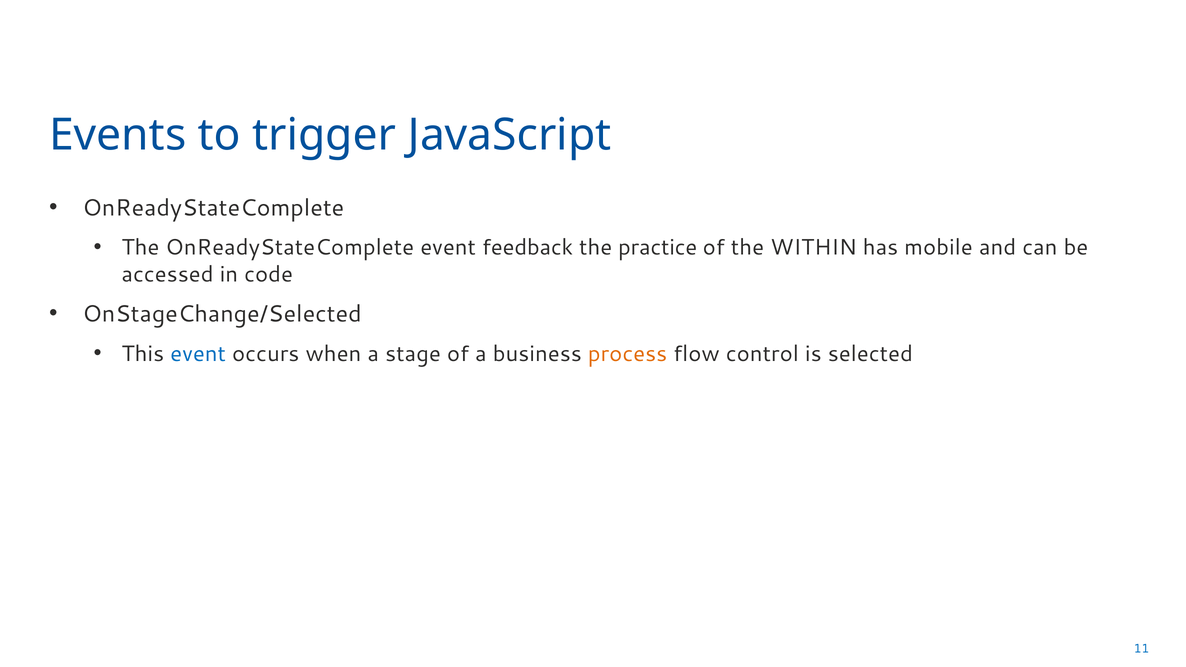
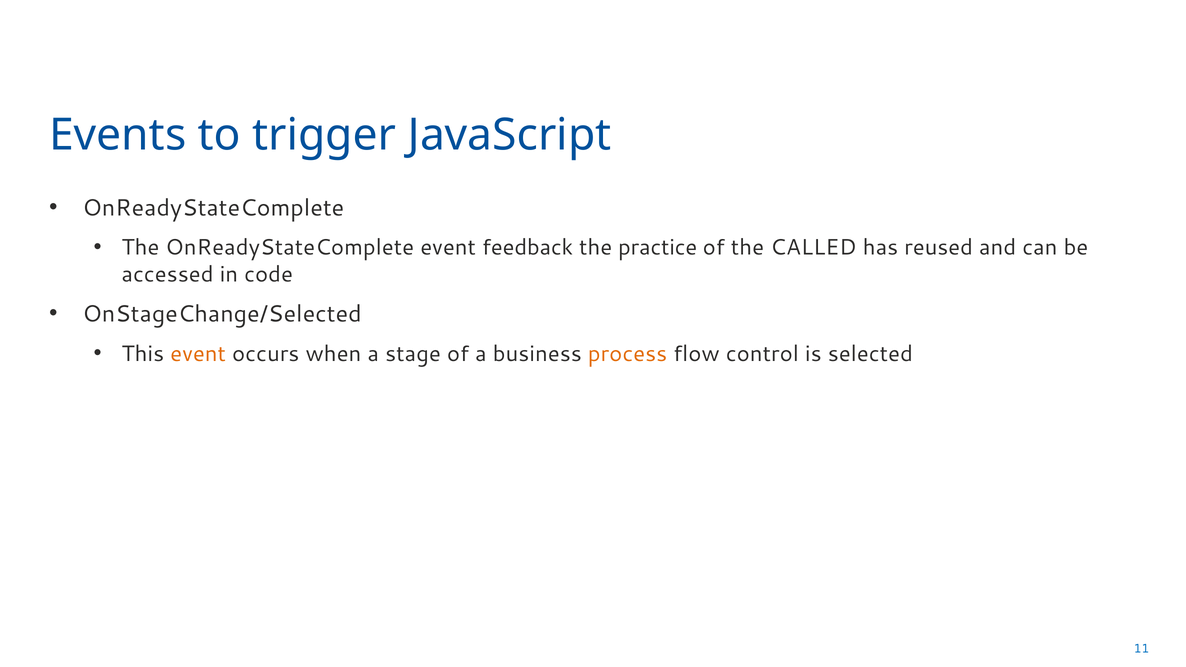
WITHIN: WITHIN -> CALLED
mobile: mobile -> reused
event at (198, 354) colour: blue -> orange
